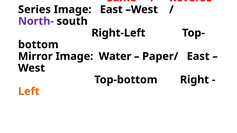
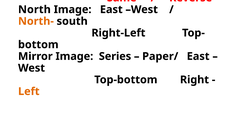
Series: Series -> North
North- colour: purple -> orange
Water: Water -> Series
